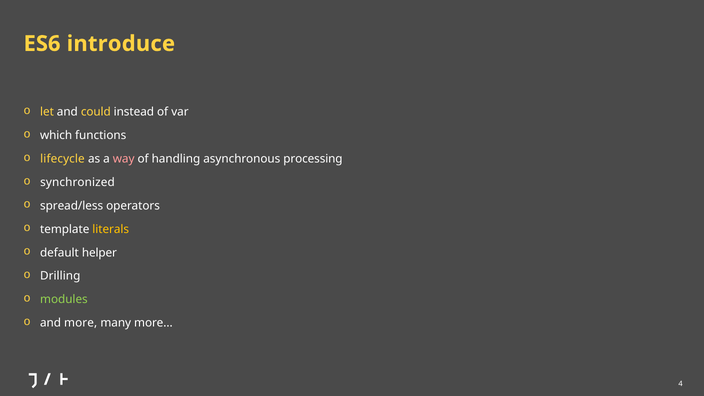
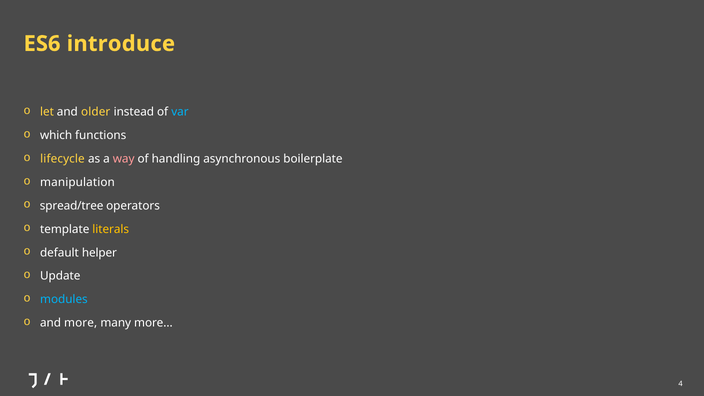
could: could -> older
var colour: white -> light blue
processing: processing -> boilerplate
synchronized: synchronized -> manipulation
spread/less: spread/less -> spread/tree
Drilling: Drilling -> Update
modules colour: light green -> light blue
